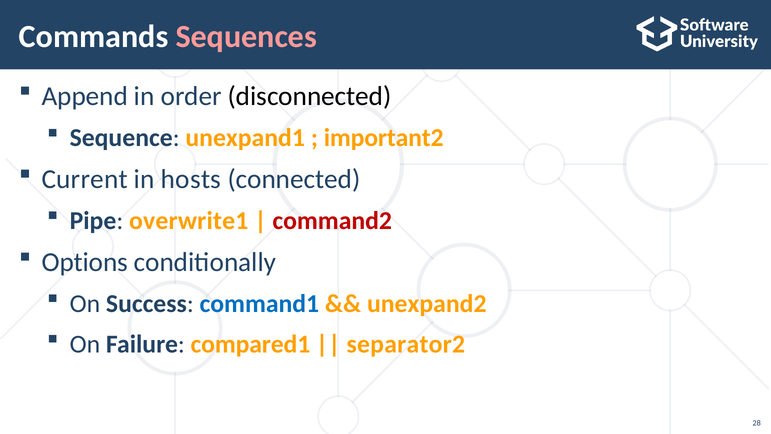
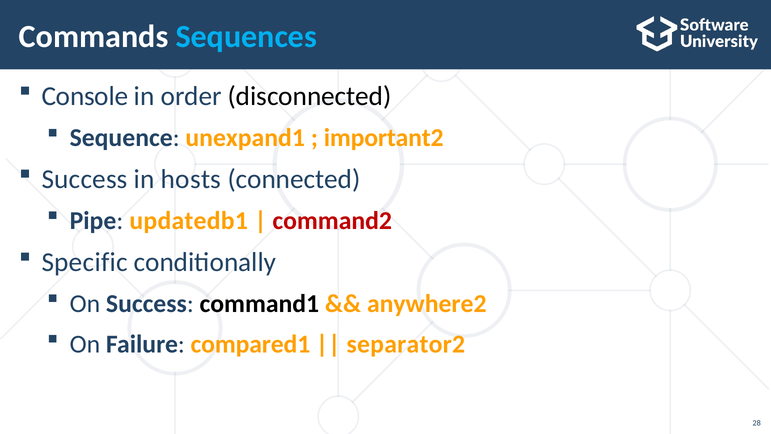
Sequences colour: pink -> light blue
Append: Append -> Console
Current at (85, 179): Current -> Success
overwrite1: overwrite1 -> updatedb1
Options: Options -> Specific
command1 colour: blue -> black
unexpand2: unexpand2 -> anywhere2
